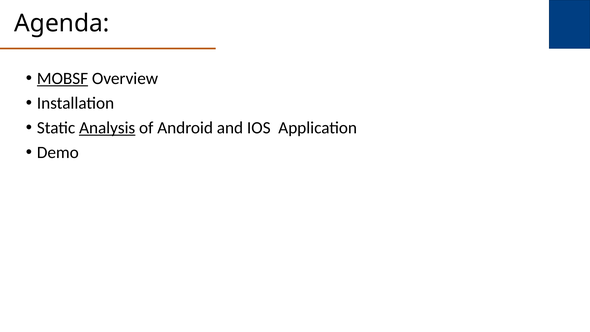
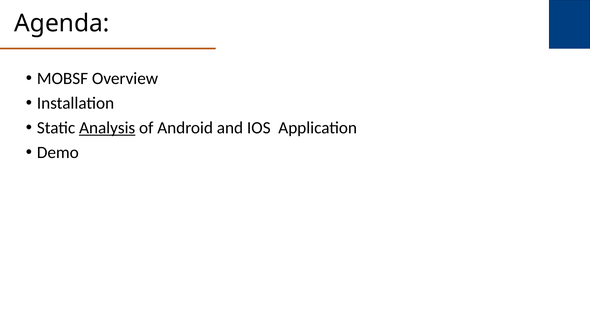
MOBSF underline: present -> none
